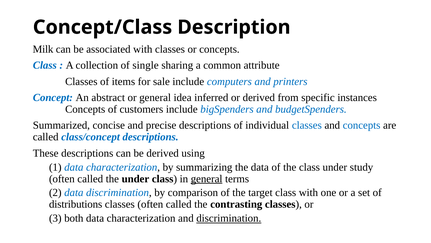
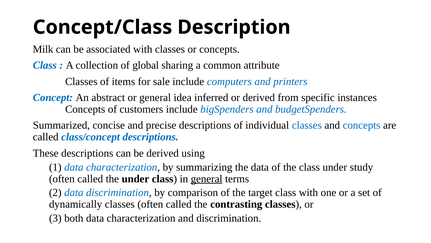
single: single -> global
distributions: distributions -> dynamically
discrimination at (229, 218) underline: present -> none
